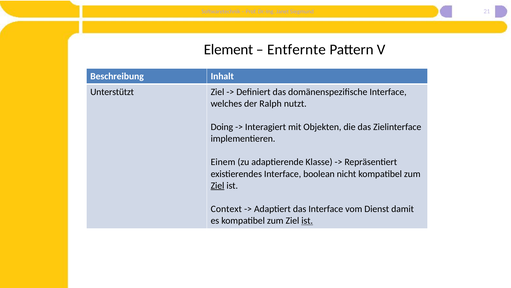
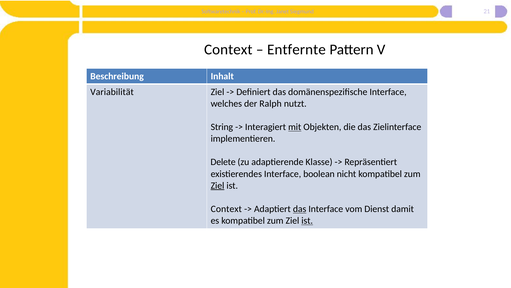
Element at (228, 50): Element -> Context
Unterstützt: Unterstützt -> Variabilität
Doing: Doing -> String
mit underline: none -> present
Einem: Einem -> Delete
das at (300, 209) underline: none -> present
